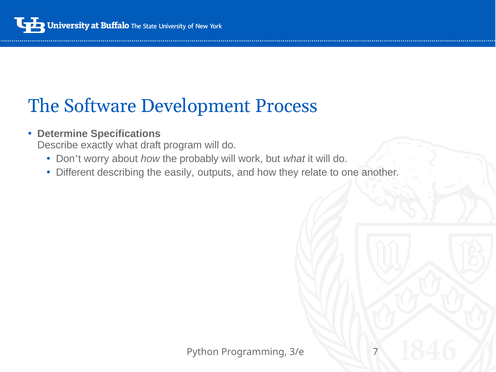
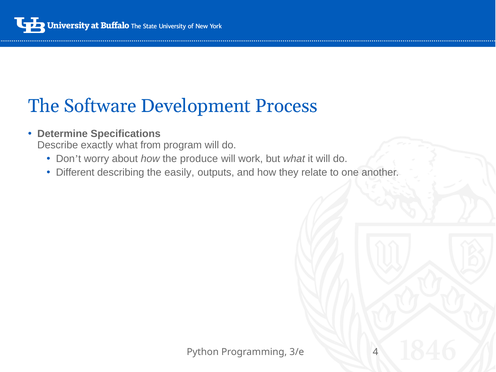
draft: draft -> from
probably: probably -> produce
7: 7 -> 4
